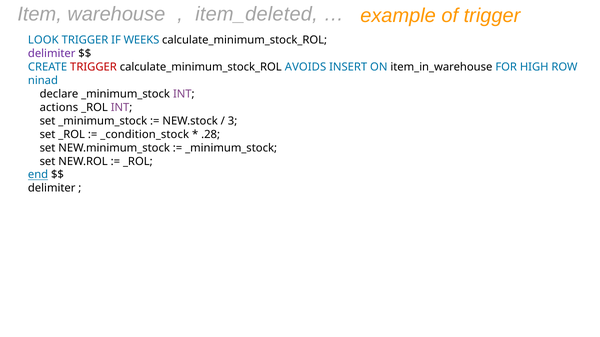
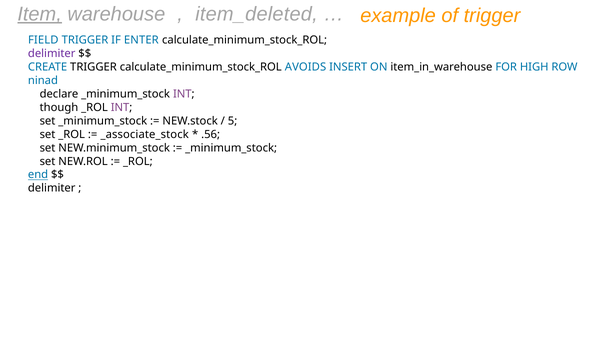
Item underline: none -> present
LOOK: LOOK -> FIELD
WEEKS: WEEKS -> ENTER
TRIGGER at (93, 67) colour: red -> black
actions: actions -> though
3: 3 -> 5
_condition_stock: _condition_stock -> _associate_stock
.28: .28 -> .56
